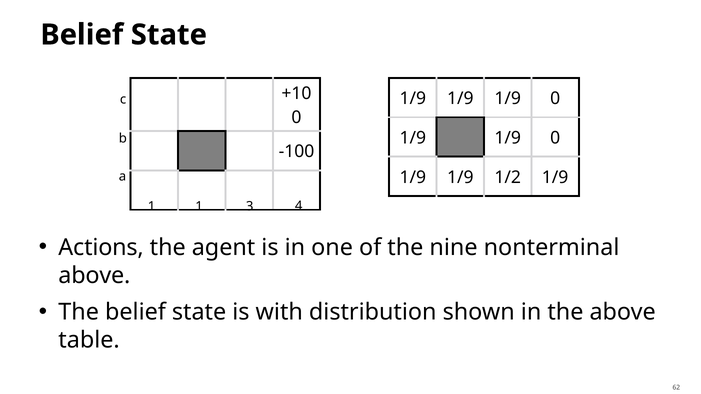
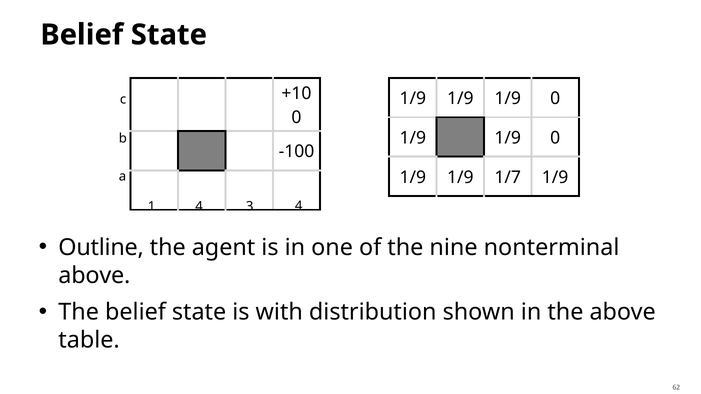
1/2: 1/2 -> 1/7
1 1: 1 -> 4
Actions: Actions -> Outline
